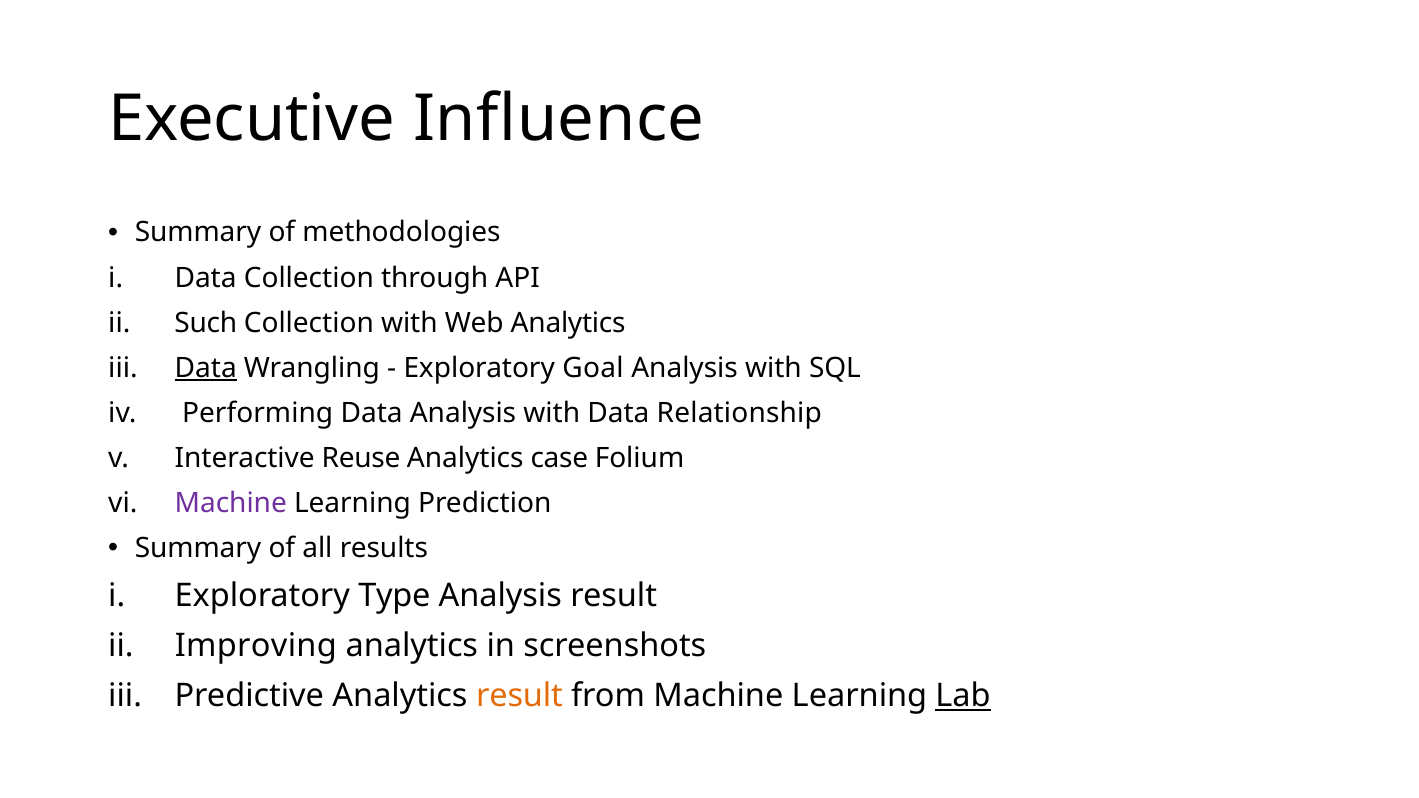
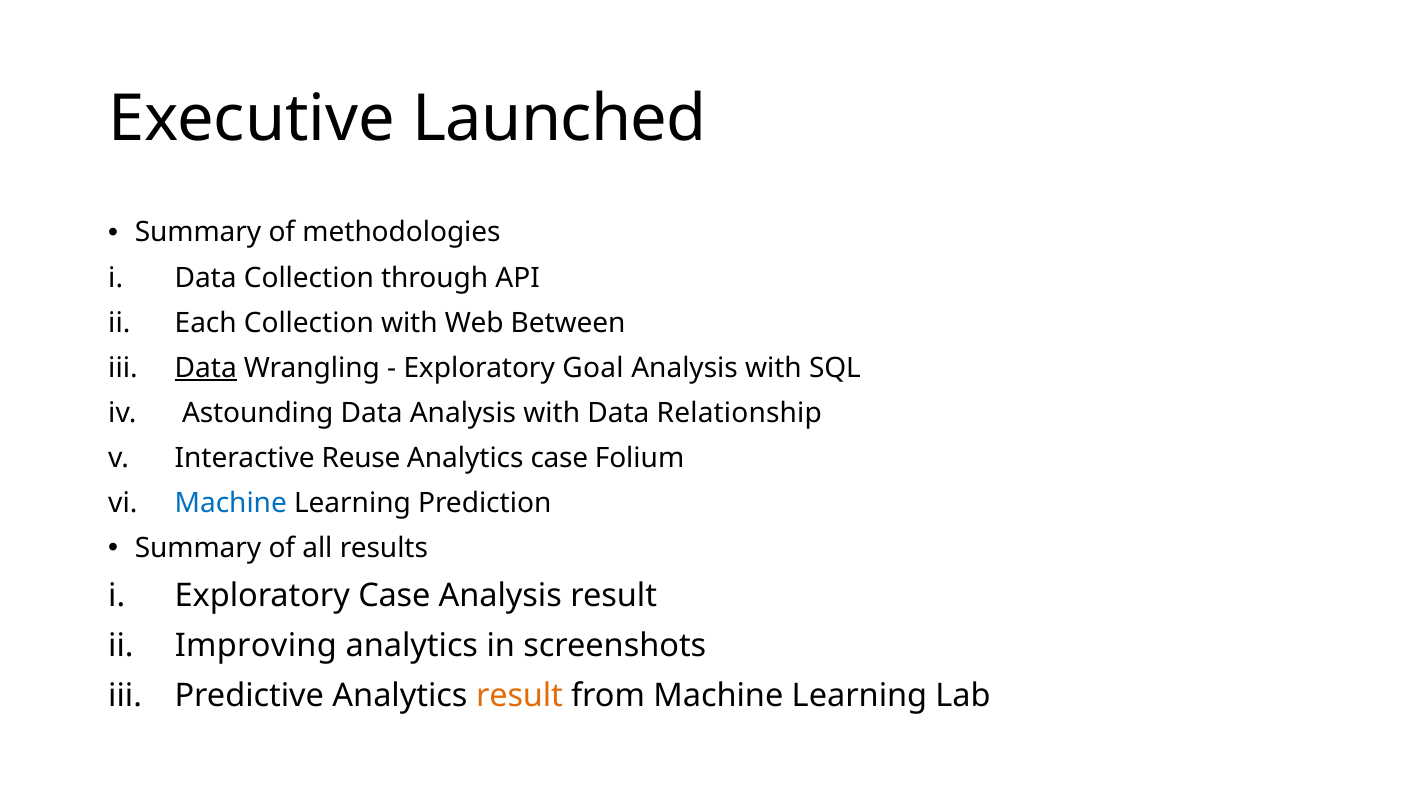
Influence: Influence -> Launched
Such: Such -> Each
Web Analytics: Analytics -> Between
Performing: Performing -> Astounding
Machine at (231, 504) colour: purple -> blue
Exploratory Type: Type -> Case
Lab underline: present -> none
